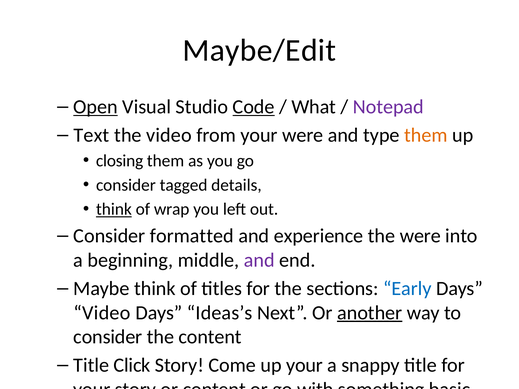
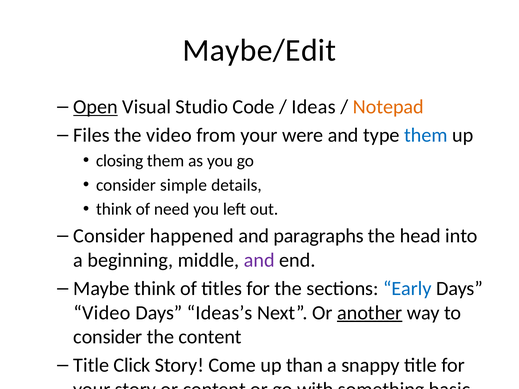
Code underline: present -> none
What: What -> Ideas
Notepad colour: purple -> orange
Text: Text -> Files
them at (426, 135) colour: orange -> blue
tagged: tagged -> simple
think at (114, 209) underline: present -> none
wrap: wrap -> need
formatted: formatted -> happened
experience: experience -> paragraphs
the were: were -> head
up your: your -> than
